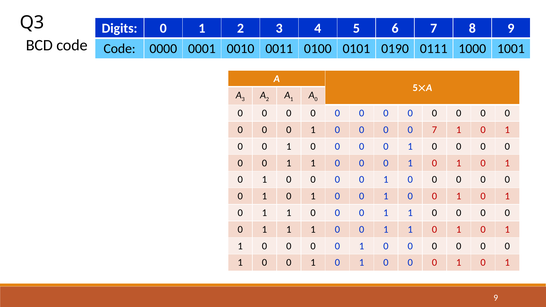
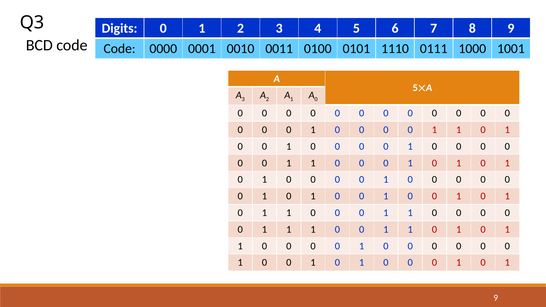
0190: 0190 -> 1110
7 at (434, 130): 7 -> 1
